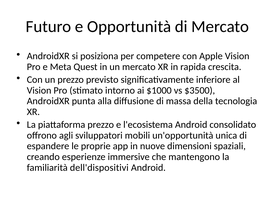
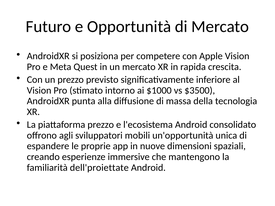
dell'dispositivi: dell'dispositivi -> dell'proiettate
